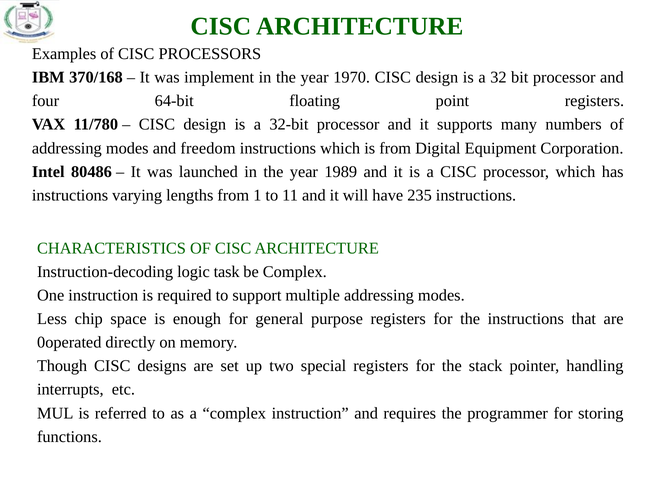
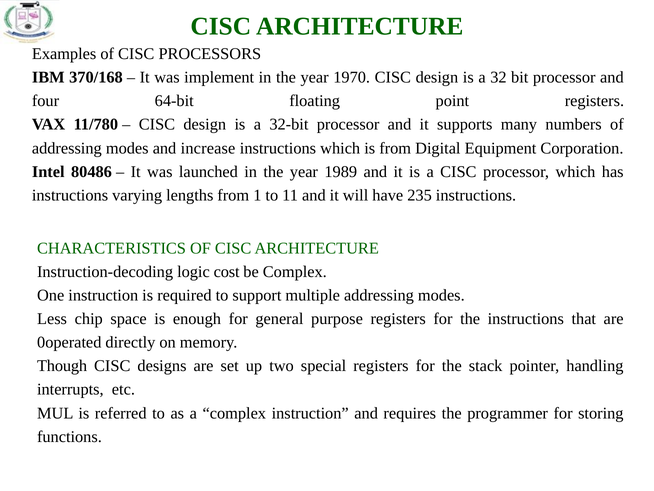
freedom: freedom -> increase
task: task -> cost
